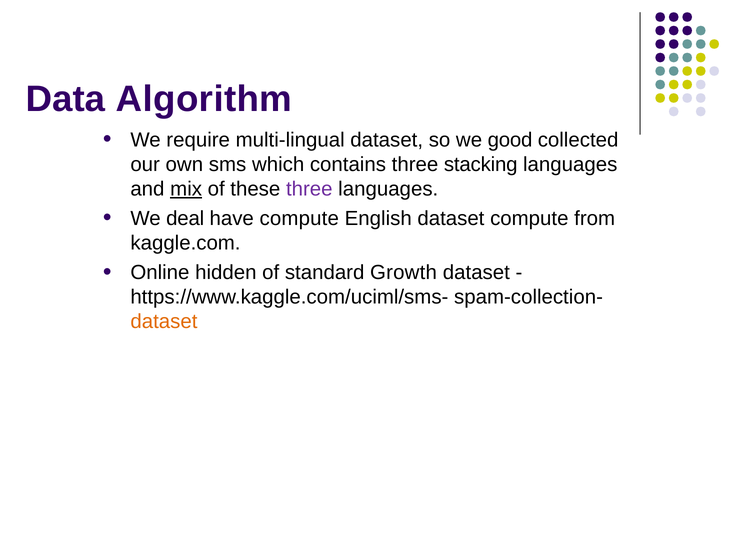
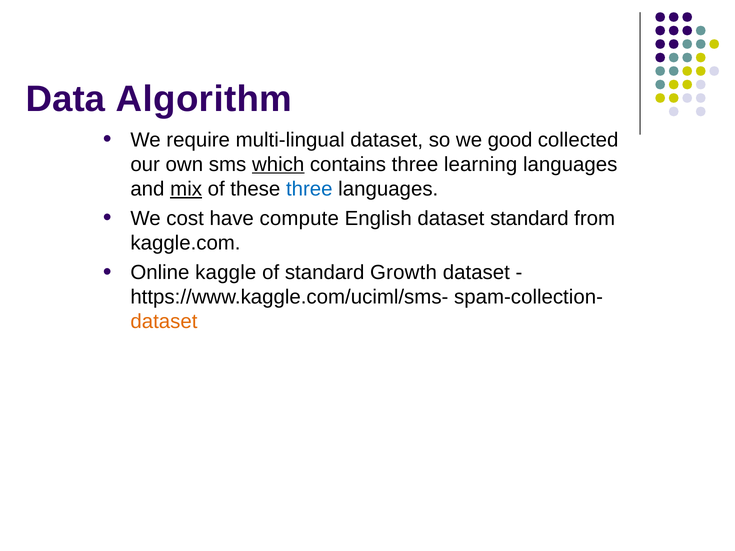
which underline: none -> present
stacking: stacking -> learning
three at (309, 189) colour: purple -> blue
deal: deal -> cost
dataset compute: compute -> standard
hidden: hidden -> kaggle
